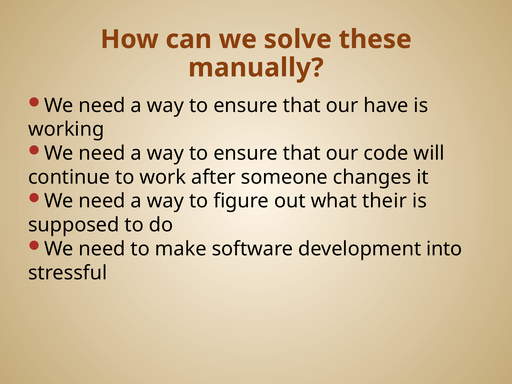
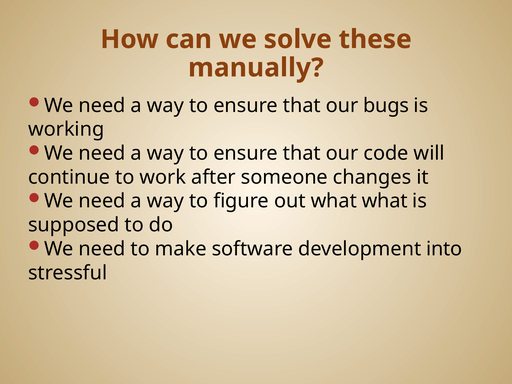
have: have -> bugs
what their: their -> what
